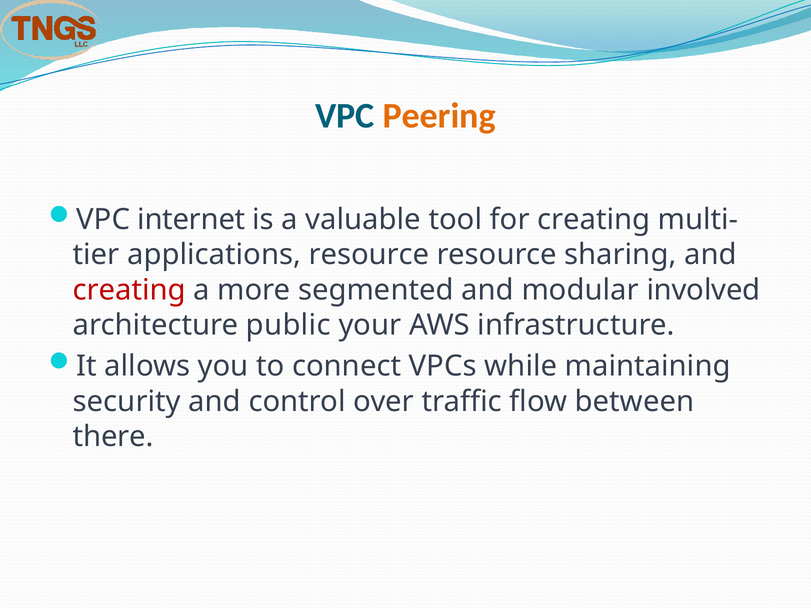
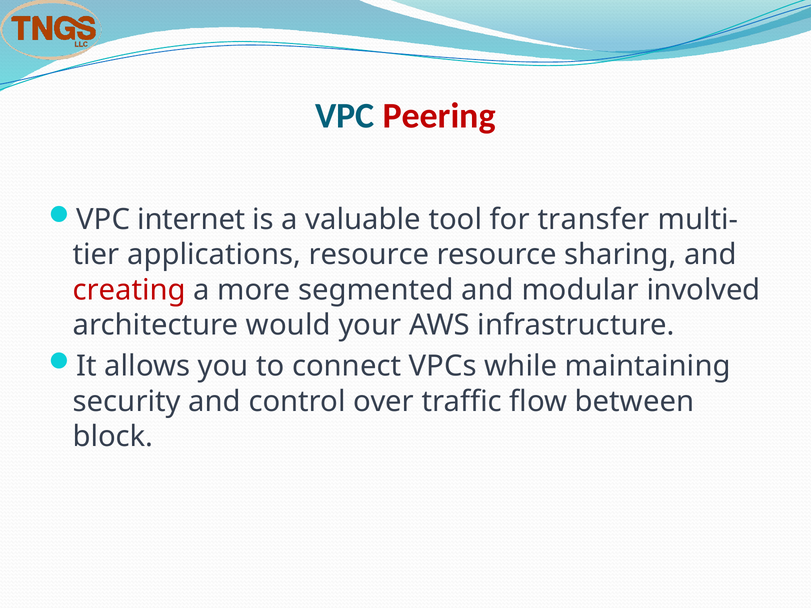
Peering colour: orange -> red
for creating: creating -> transfer
public: public -> would
there: there -> block
